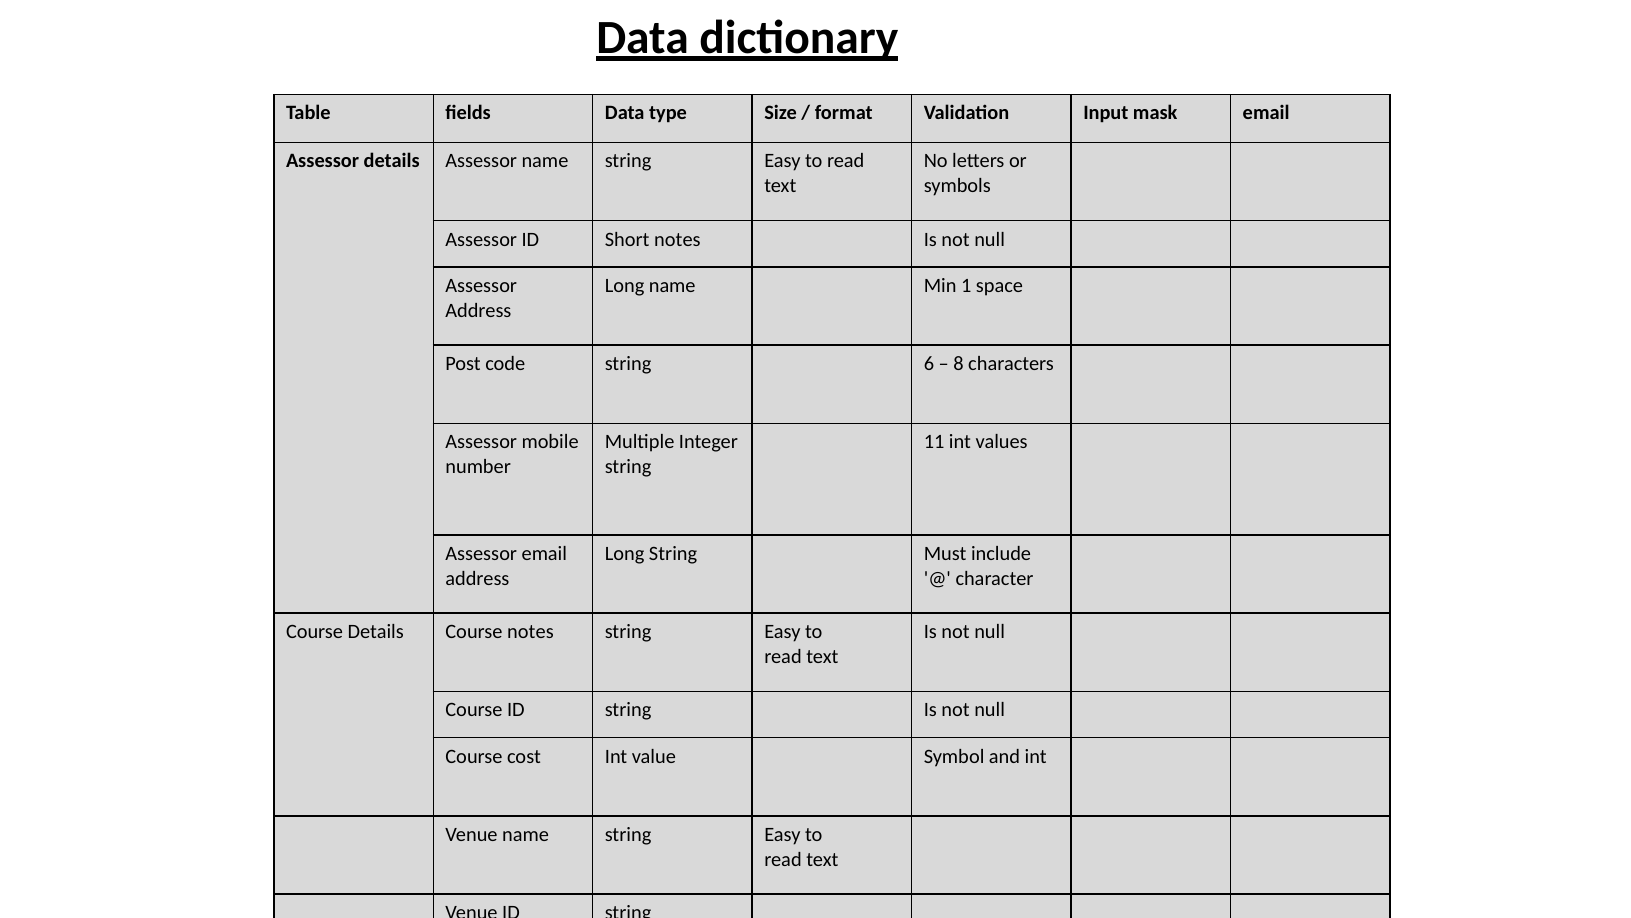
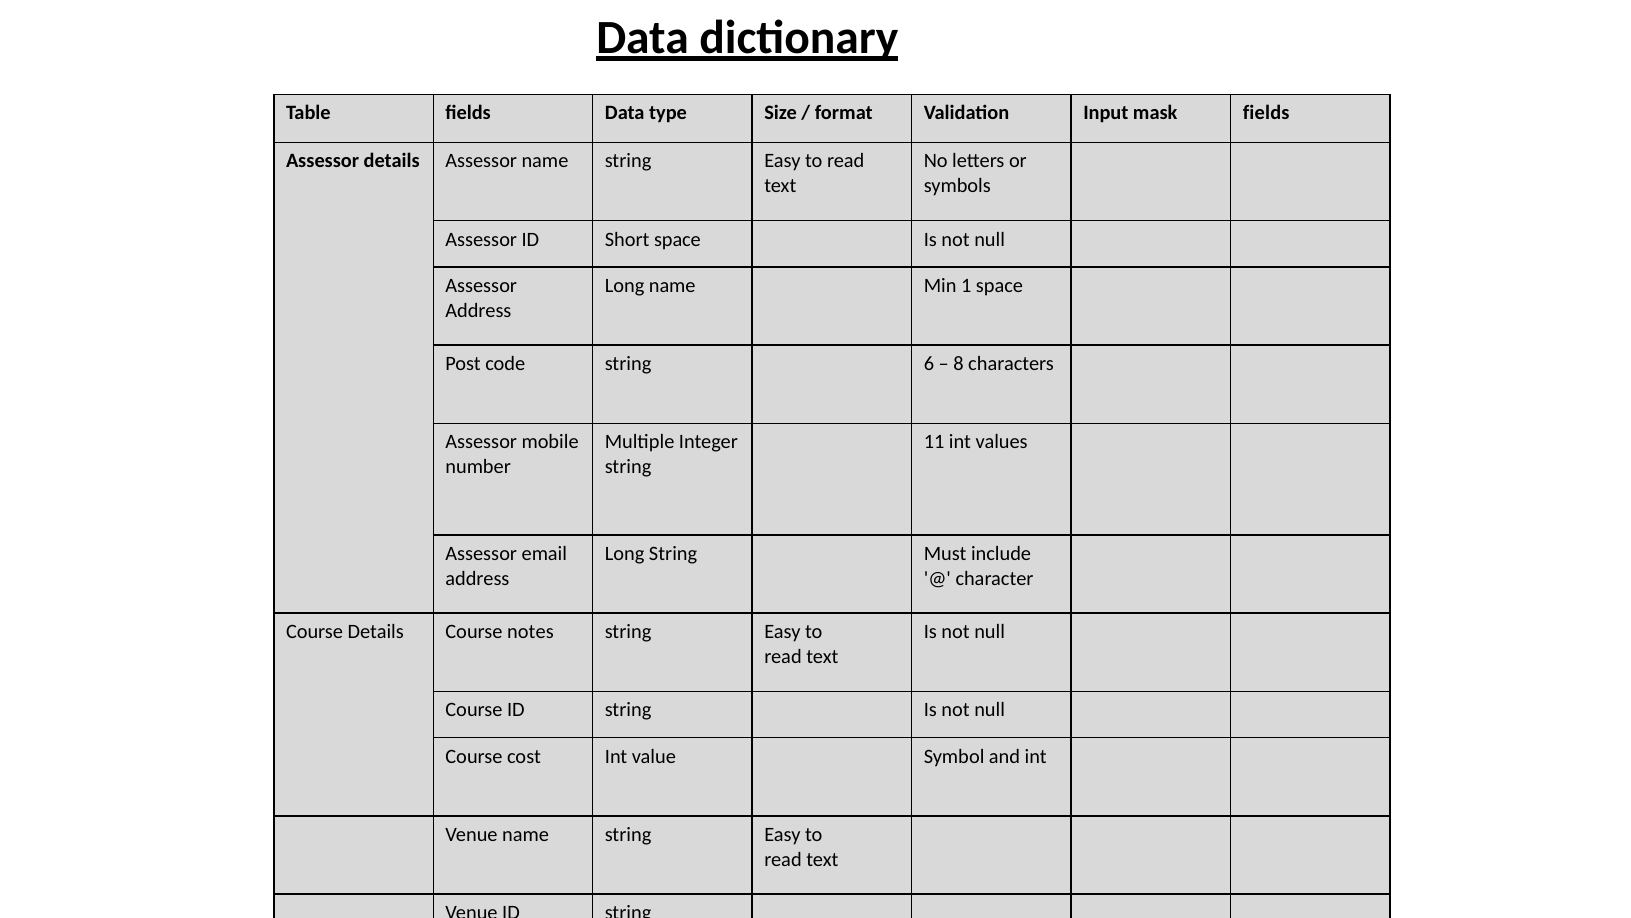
mask email: email -> fields
Short notes: notes -> space
